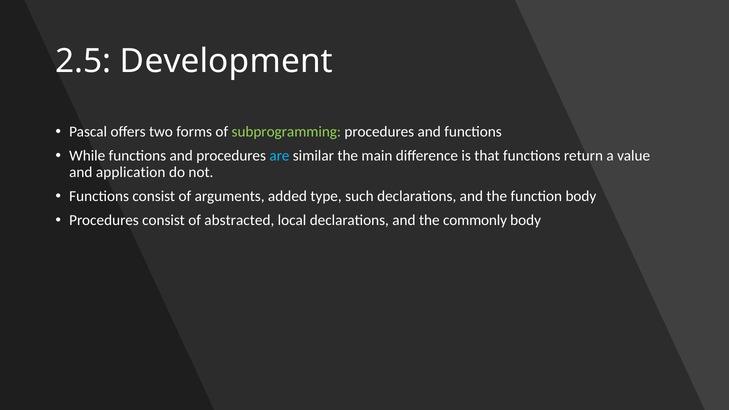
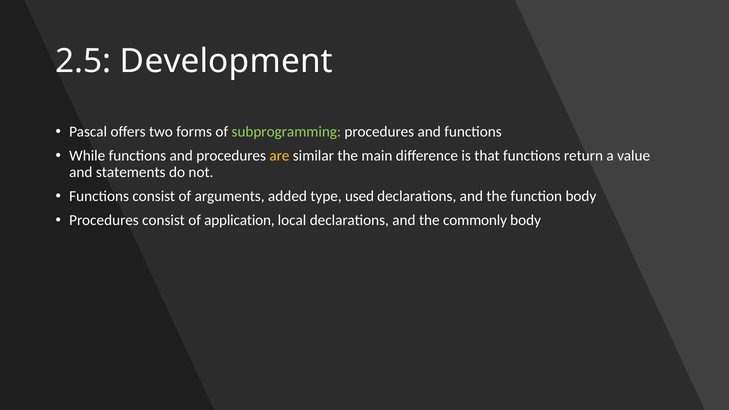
are colour: light blue -> yellow
application: application -> statements
such: such -> used
abstracted: abstracted -> application
